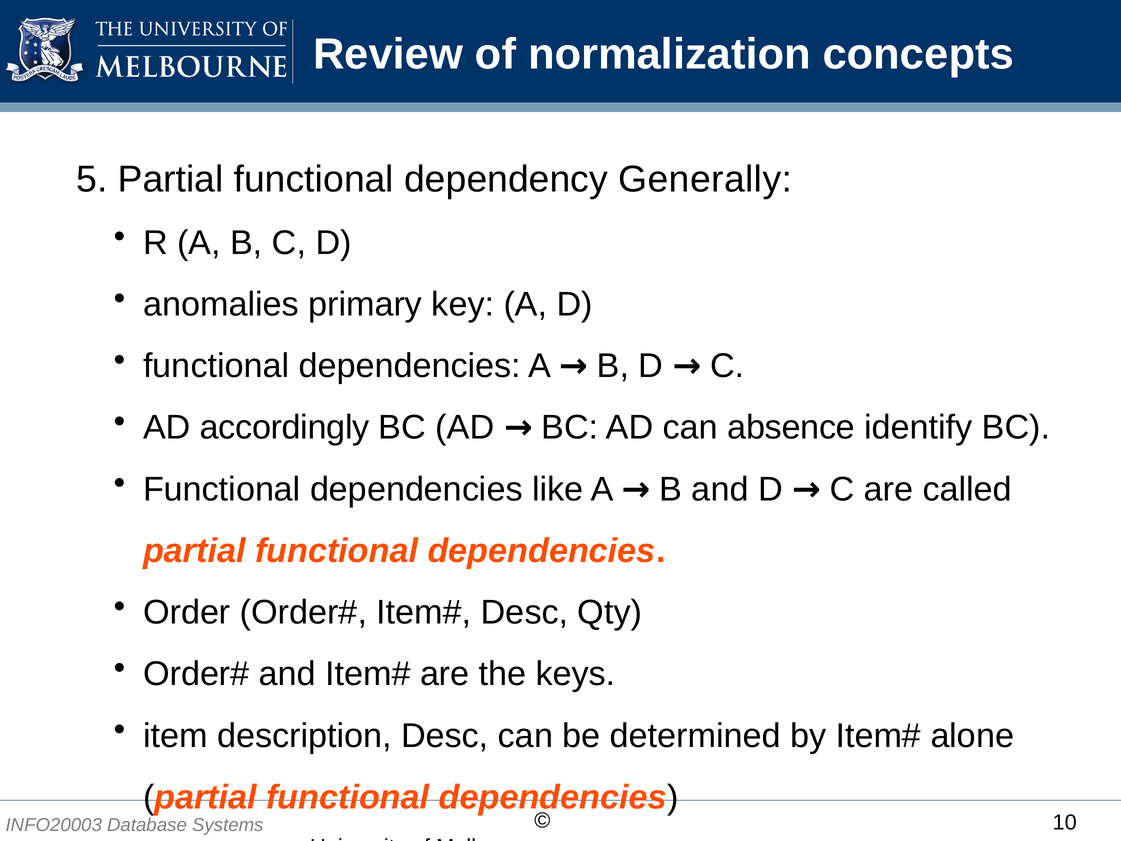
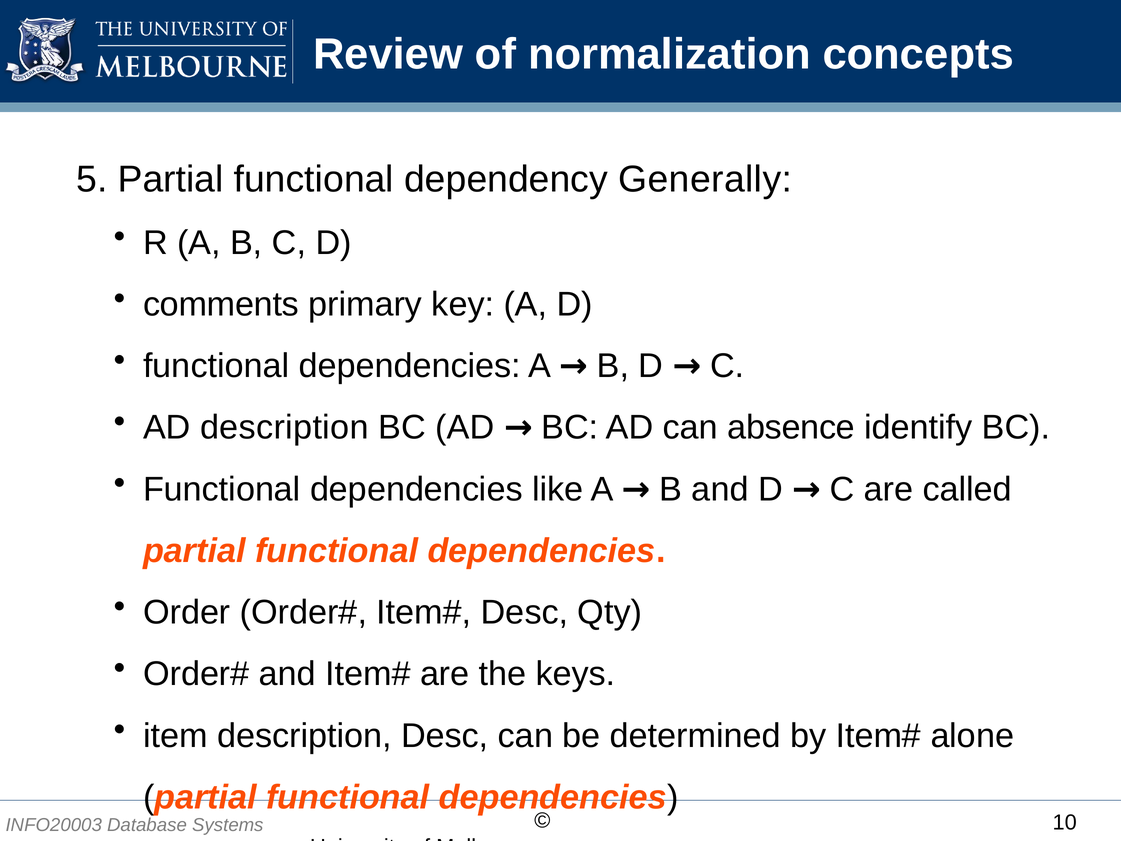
anomalies: anomalies -> comments
AD accordingly: accordingly -> description
